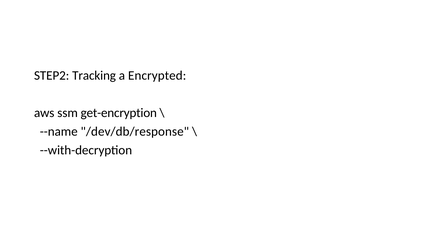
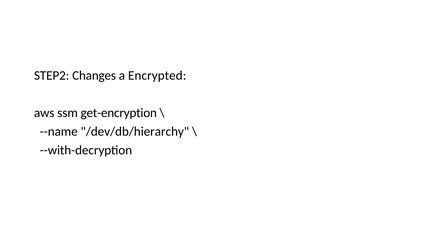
Tracking: Tracking -> Changes
/dev/db/response: /dev/db/response -> /dev/db/hierarchy
